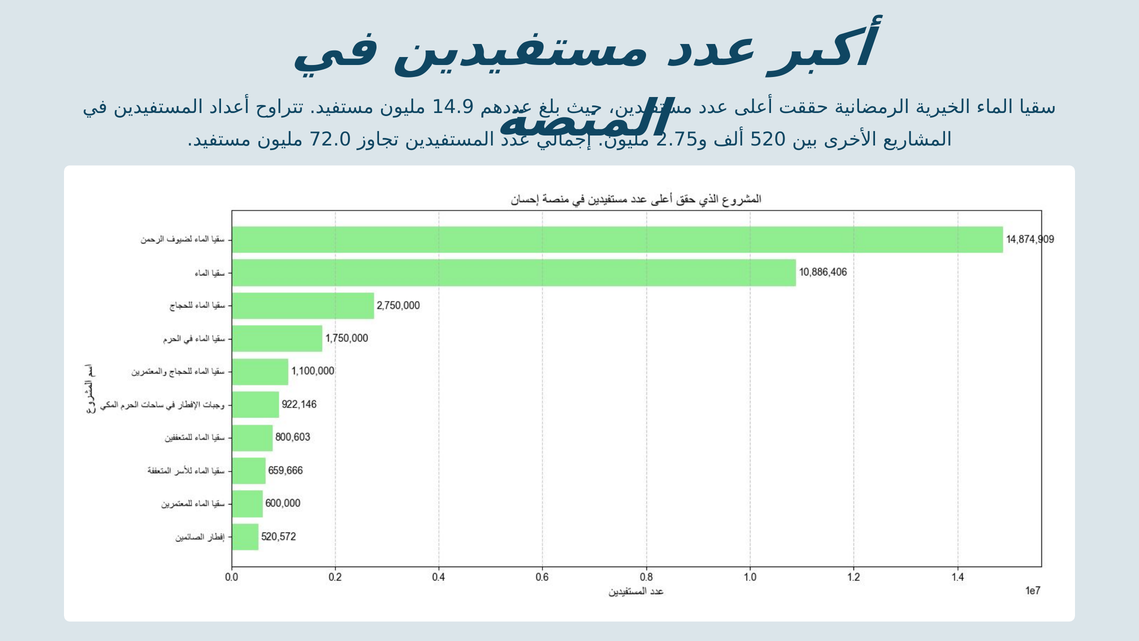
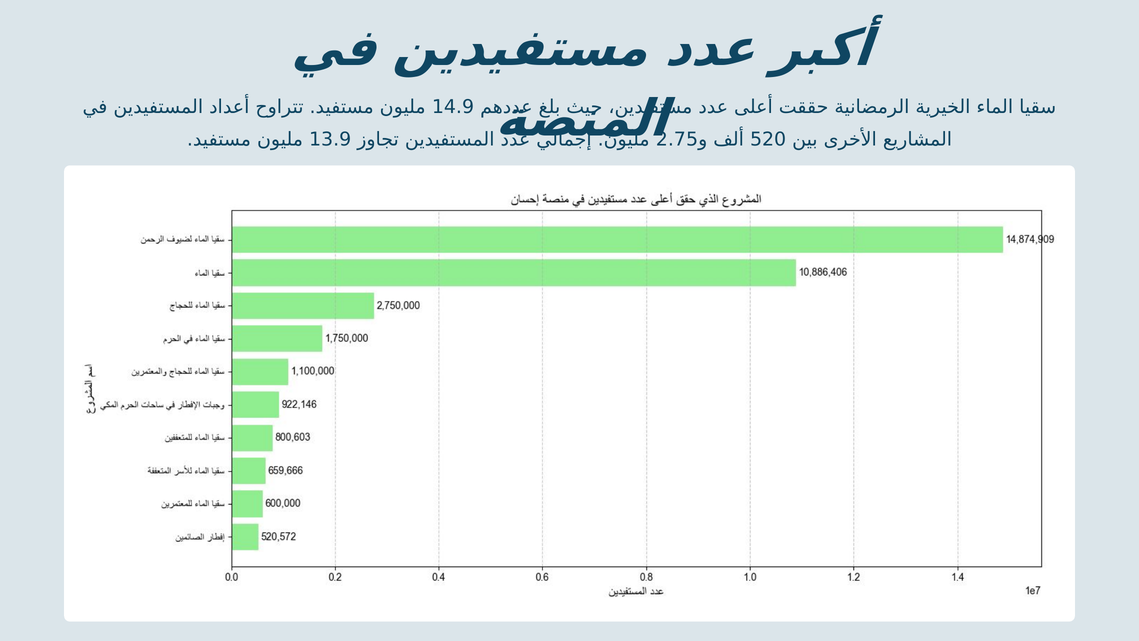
72.0: 72.0 -> 13.9
